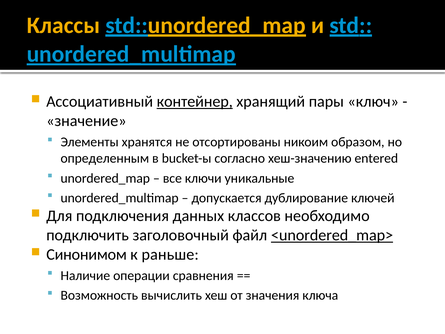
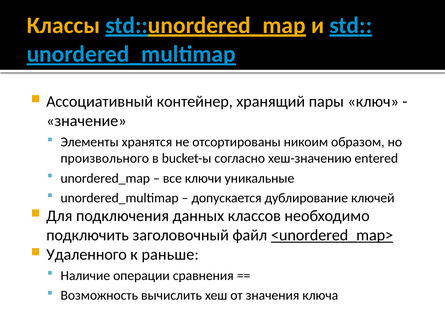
контейнер underline: present -> none
определенным: определенным -> произвольного
Синонимом: Синонимом -> Удаленного
